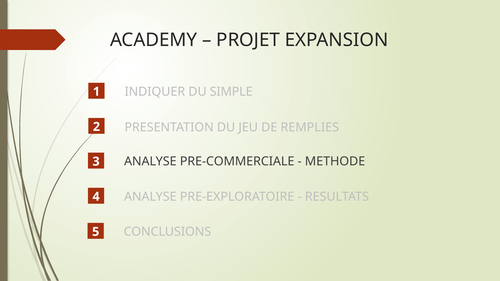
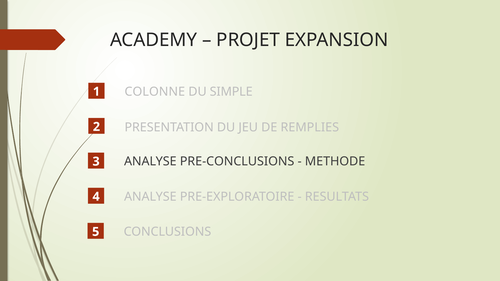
INDIQUER: INDIQUER -> COLONNE
PRE-COMMERCIALE: PRE-COMMERCIALE -> PRE-CONCLUSIONS
